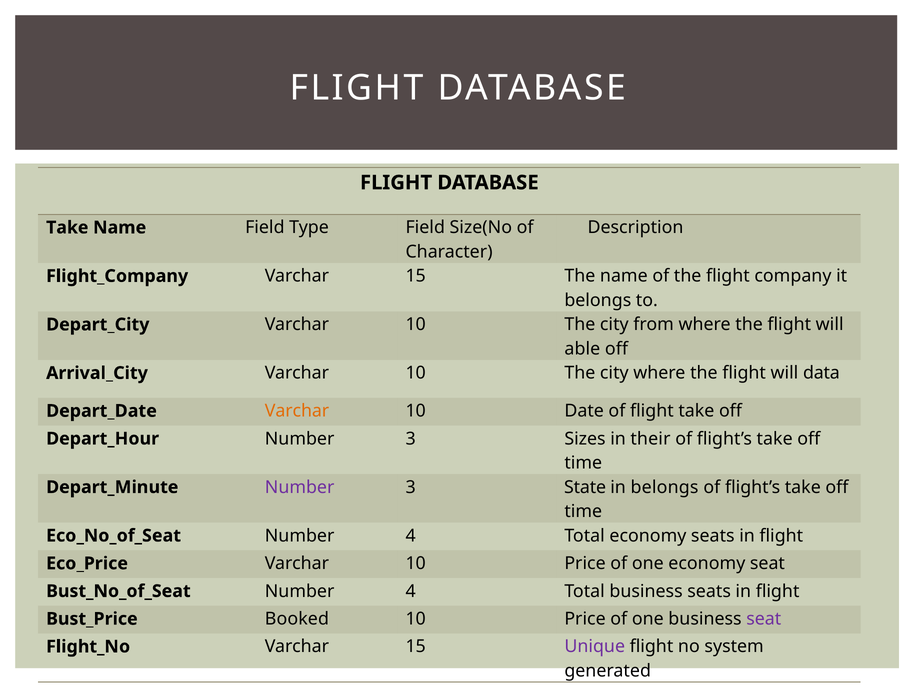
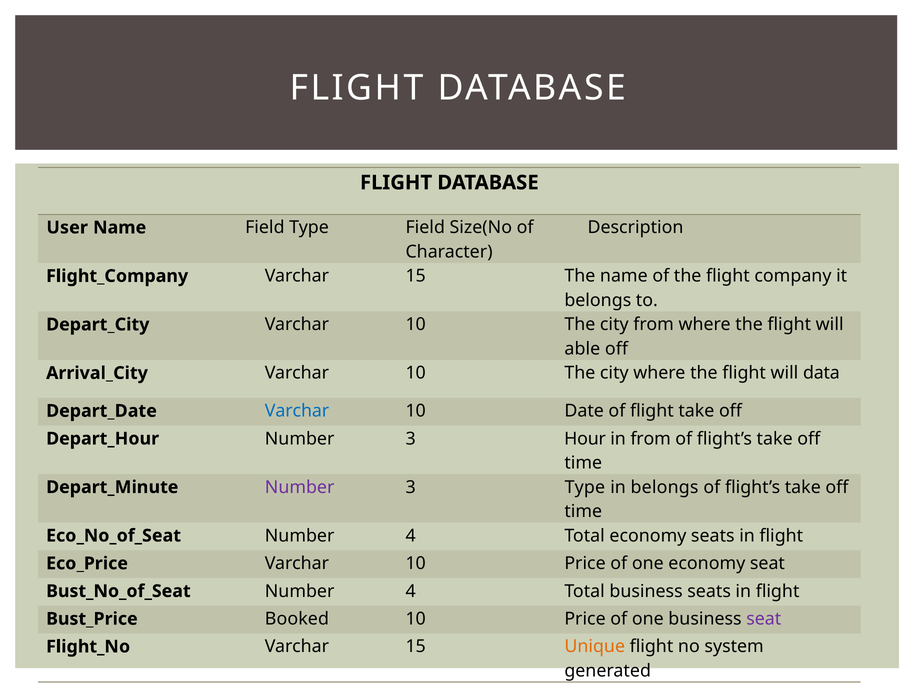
Take at (67, 228): Take -> User
Varchar at (297, 411) colour: orange -> blue
Sizes: Sizes -> Hour
in their: their -> from
3 State: State -> Type
Unique colour: purple -> orange
